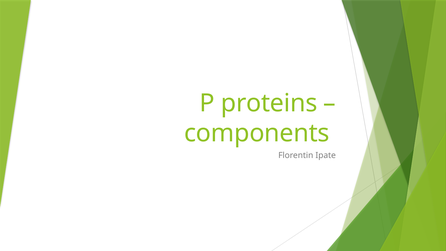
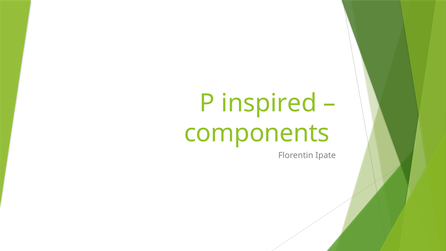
proteins: proteins -> inspired
